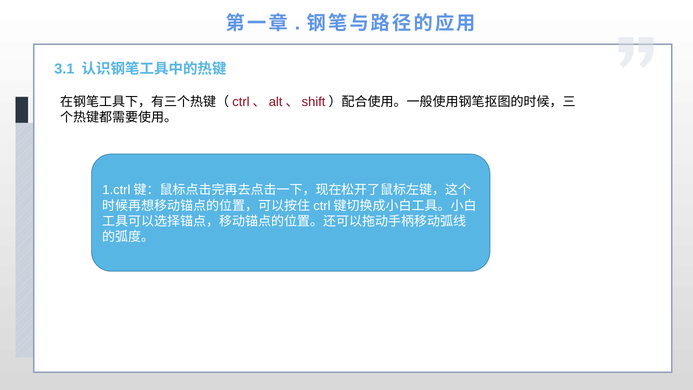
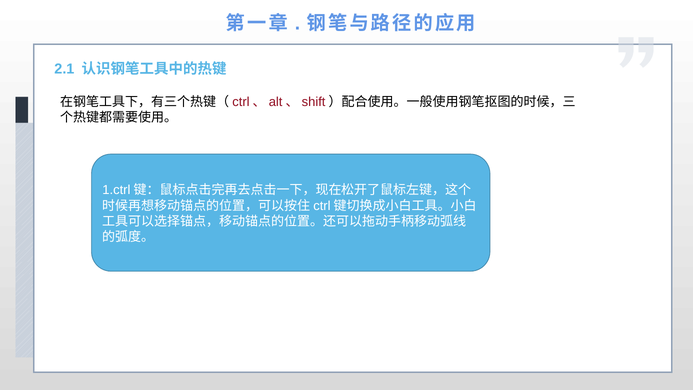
3.1: 3.1 -> 2.1
